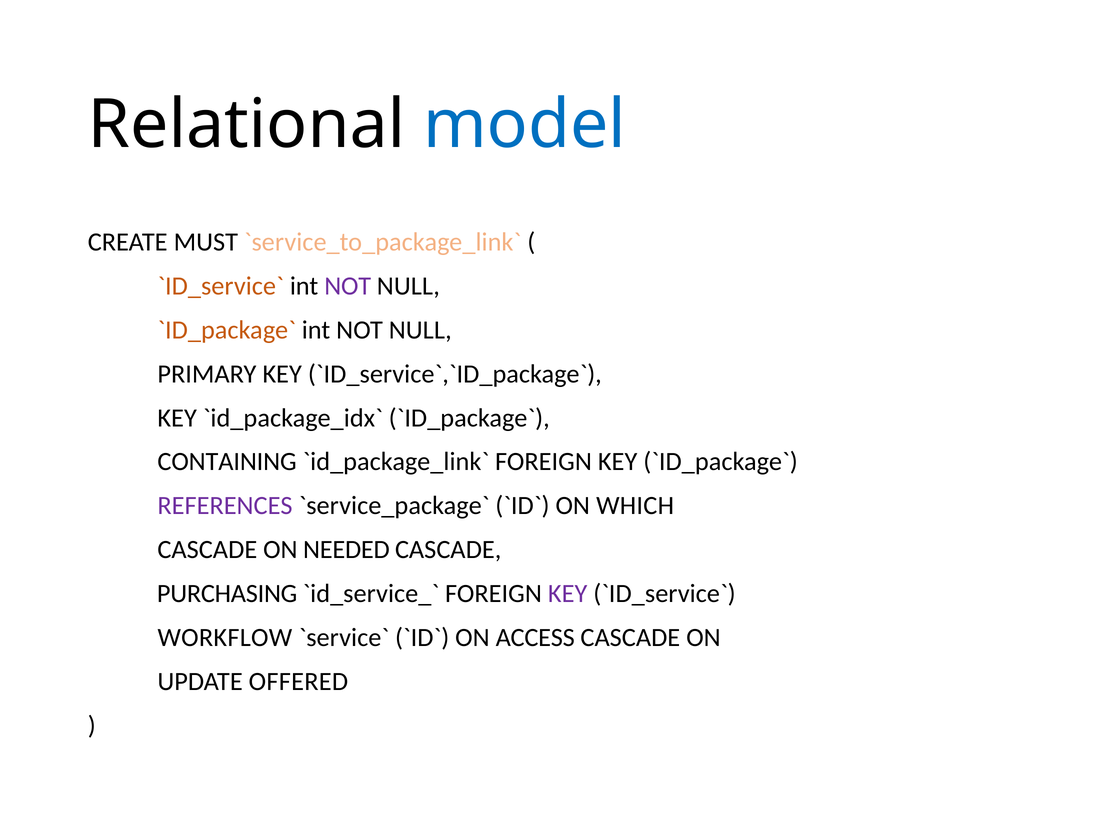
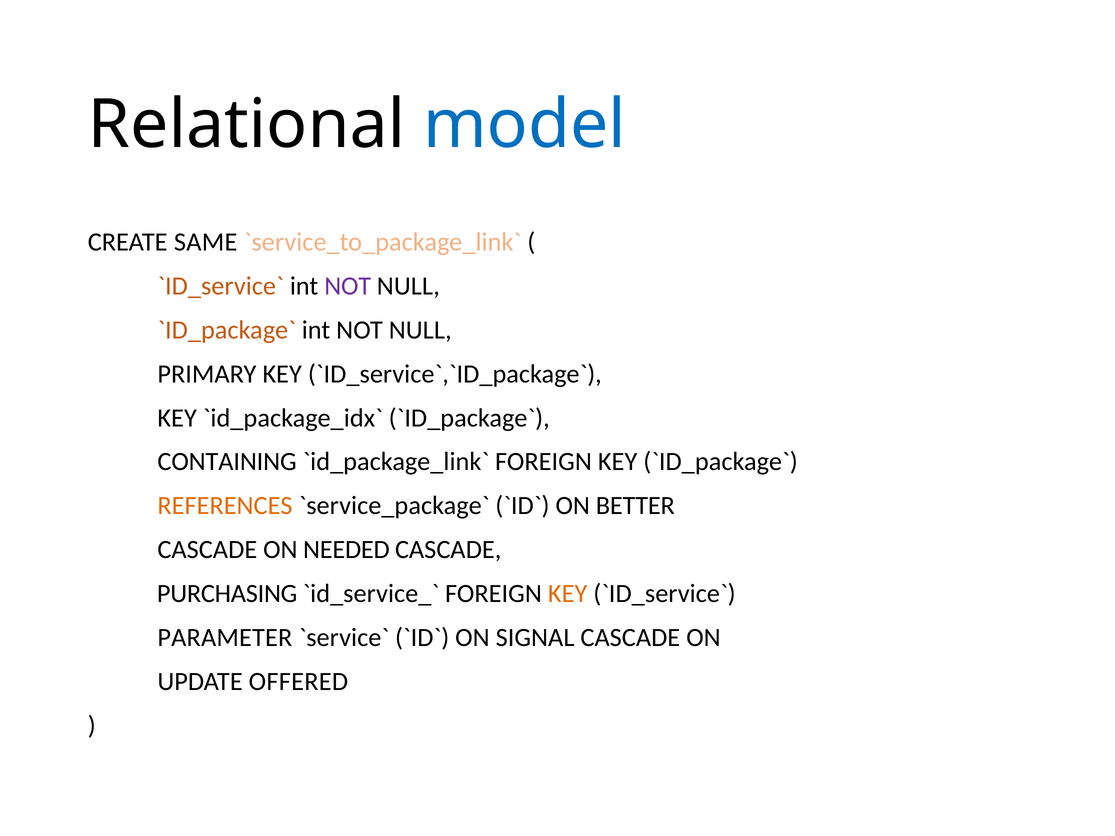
MUST: MUST -> SAME
REFERENCES colour: purple -> orange
WHICH: WHICH -> BETTER
KEY at (568, 594) colour: purple -> orange
WORKFLOW: WORKFLOW -> PARAMETER
ACCESS: ACCESS -> SIGNAL
